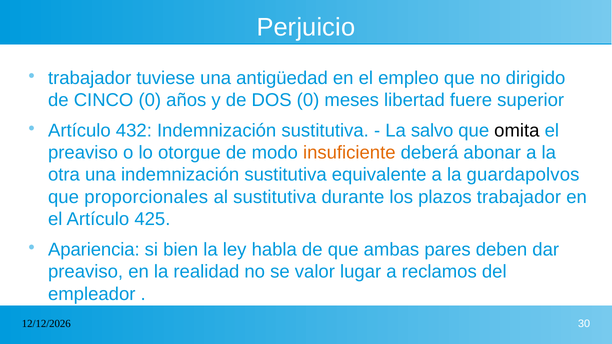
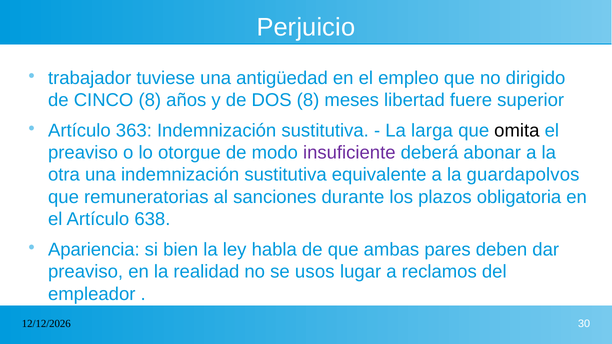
CINCO 0: 0 -> 8
DOS 0: 0 -> 8
432: 432 -> 363
salvo: salvo -> larga
insuficiente colour: orange -> purple
proporcionales: proporcionales -> remuneratorias
al sustitutiva: sustitutiva -> sanciones
plazos trabajador: trabajador -> obligatoria
425: 425 -> 638
valor: valor -> usos
